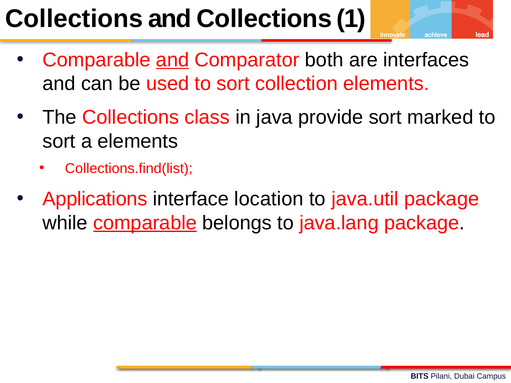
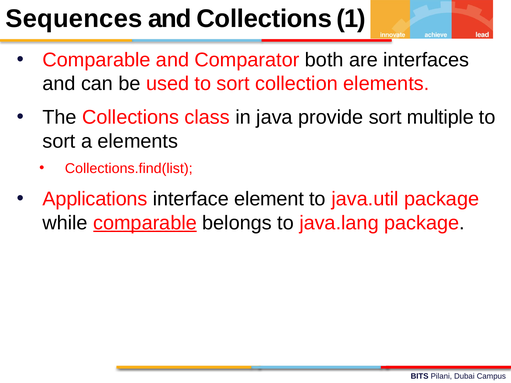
Collections at (74, 19): Collections -> Sequences
and at (173, 60) underline: present -> none
marked: marked -> multiple
location: location -> element
